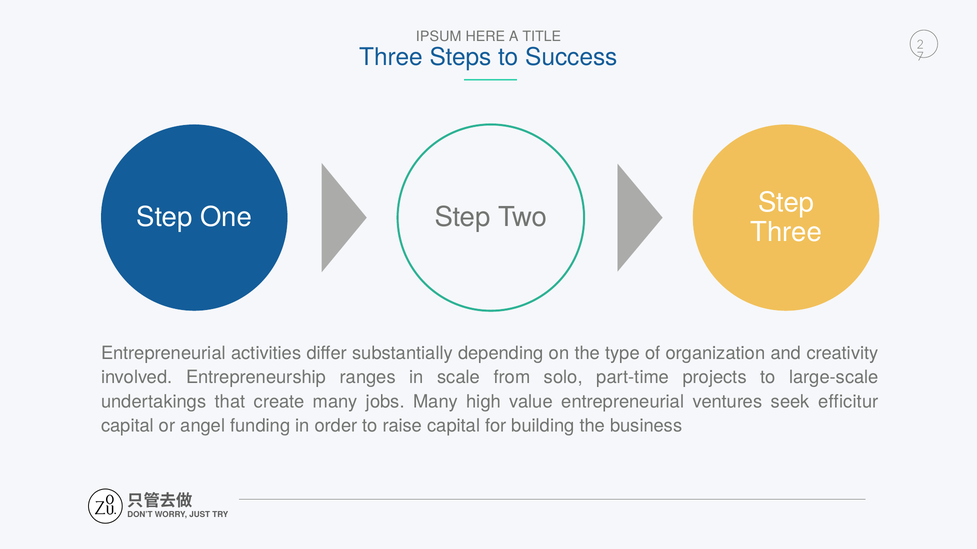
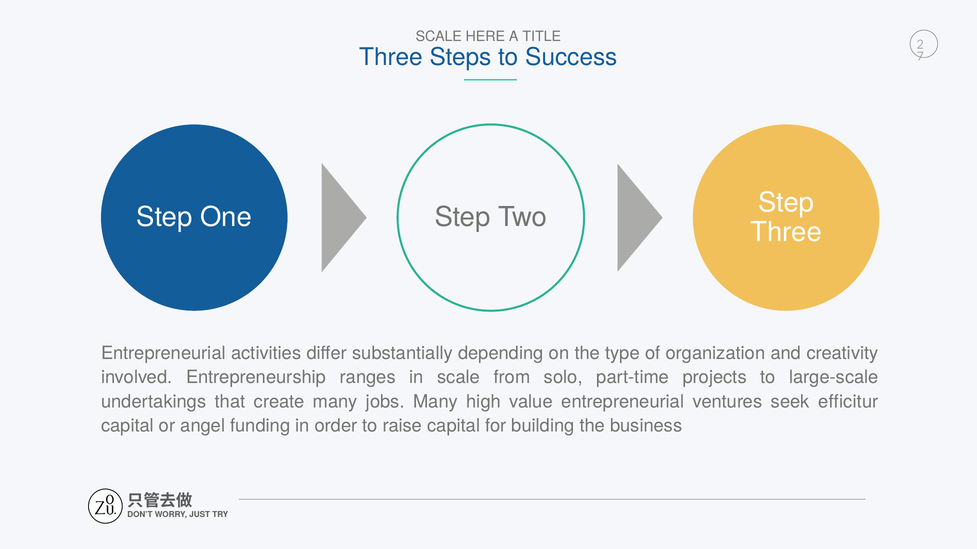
IPSUM at (439, 36): IPSUM -> SCALE
